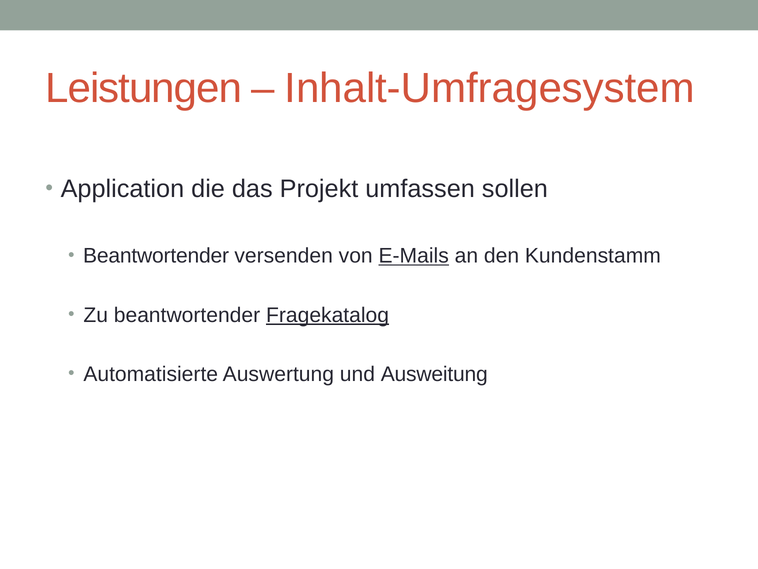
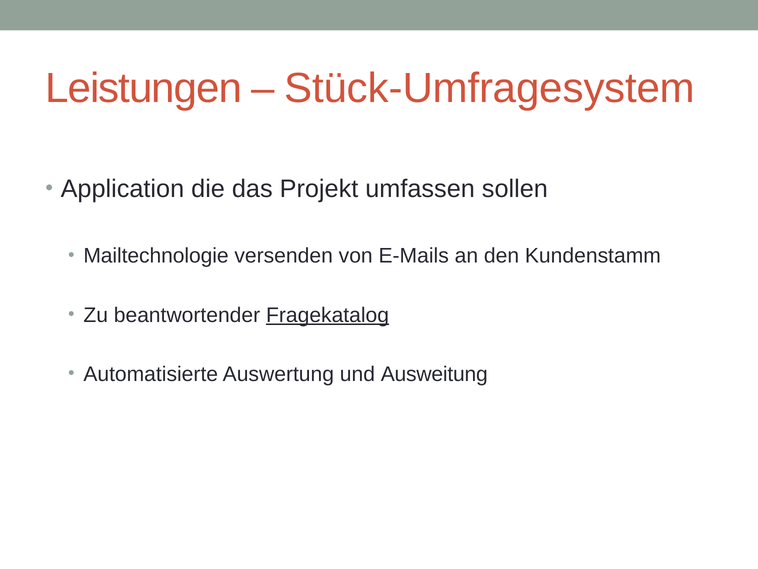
Inhalt-Umfragesystem: Inhalt-Umfragesystem -> Stück-Umfragesystem
Beantwortender at (156, 256): Beantwortender -> Mailtechnologie
E-Mails underline: present -> none
